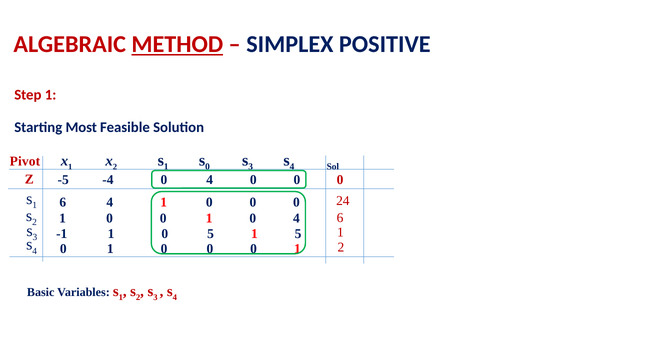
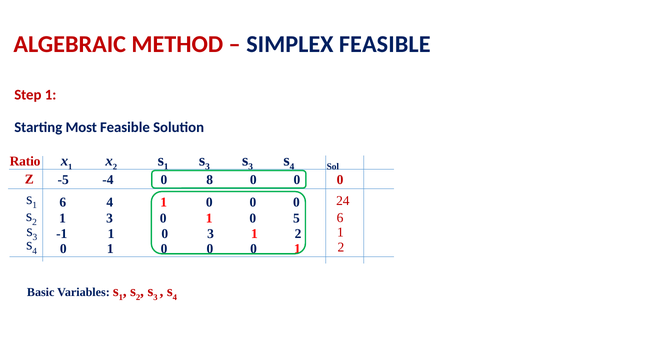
METHOD underline: present -> none
SIMPLEX POSITIVE: POSITIVE -> FEASIBLE
0 at (207, 167): 0 -> 3
Pivot: Pivot -> Ratio
-4 0 4: 4 -> 8
0 at (110, 218): 0 -> 3
1 0 4: 4 -> 5
0 5: 5 -> 3
5 at (298, 234): 5 -> 2
